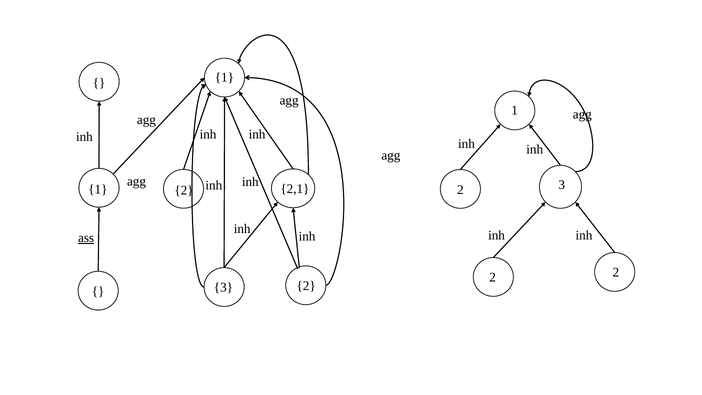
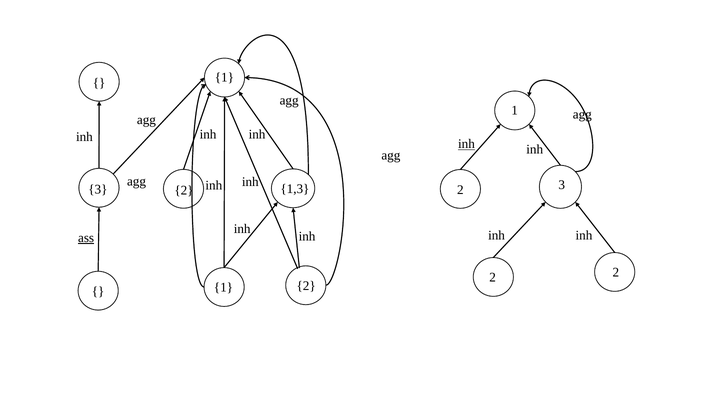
inh at (466, 144) underline: none -> present
2,1: 2,1 -> 1,3
1 at (98, 189): 1 -> 3
3 at (223, 287): 3 -> 1
